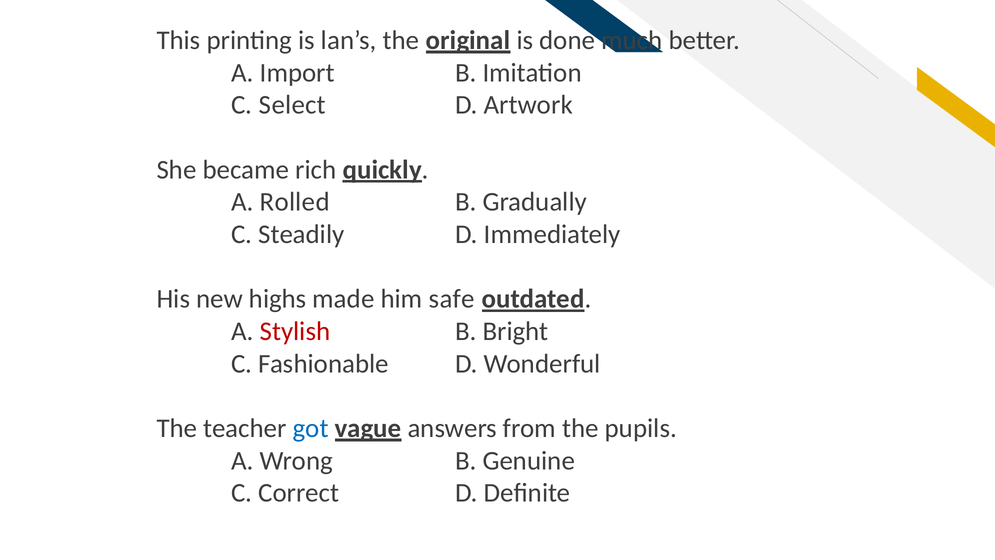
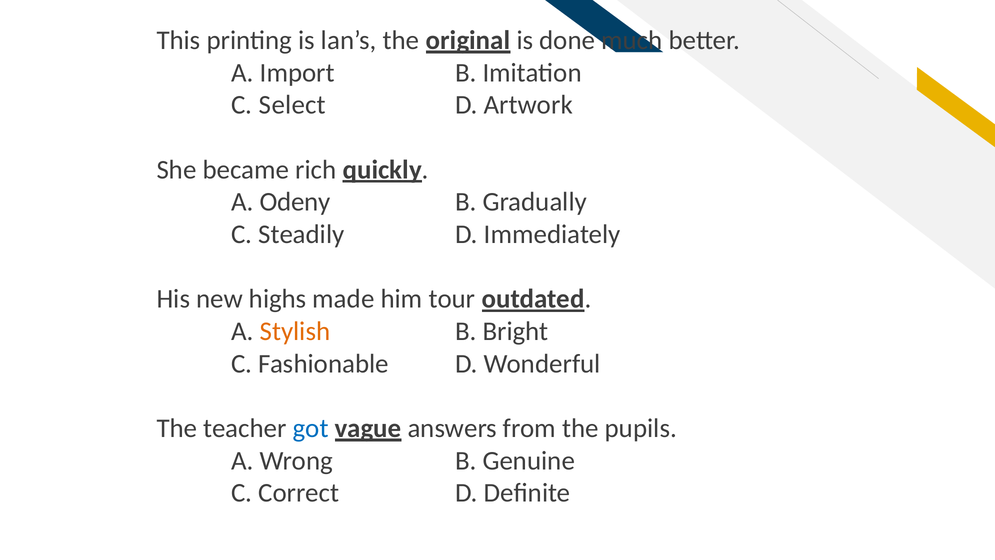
Rolled: Rolled -> Odeny
safe: safe -> tour
Stylish colour: red -> orange
